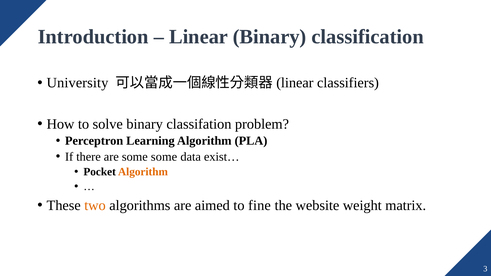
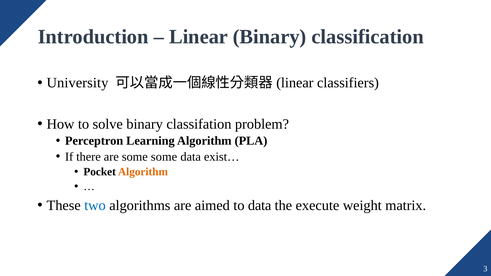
two colour: orange -> blue
to fine: fine -> data
website: website -> execute
